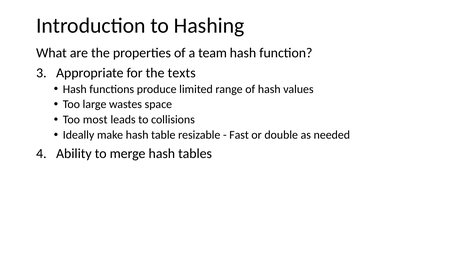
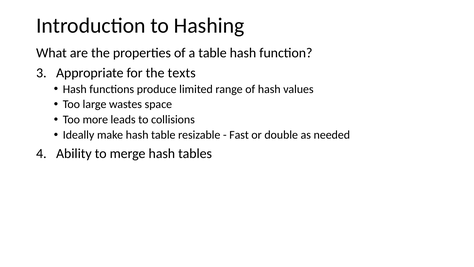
a team: team -> table
most: most -> more
